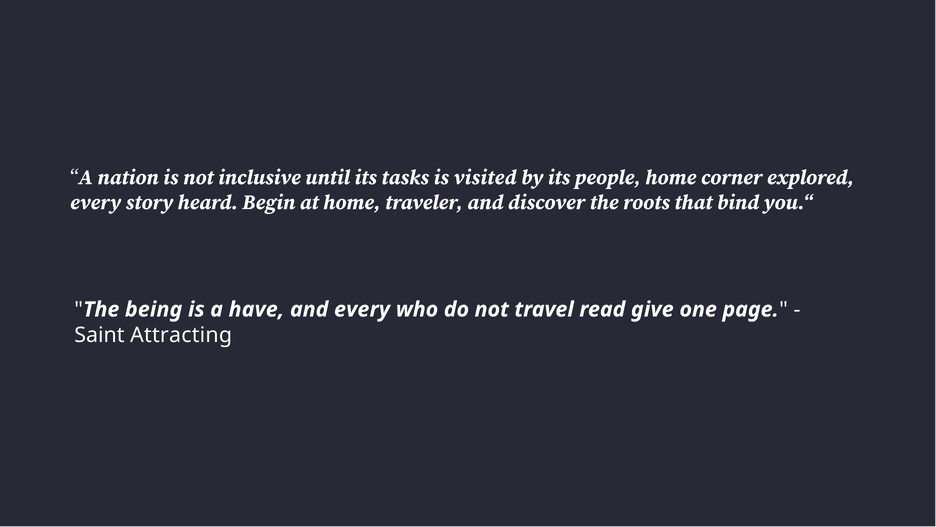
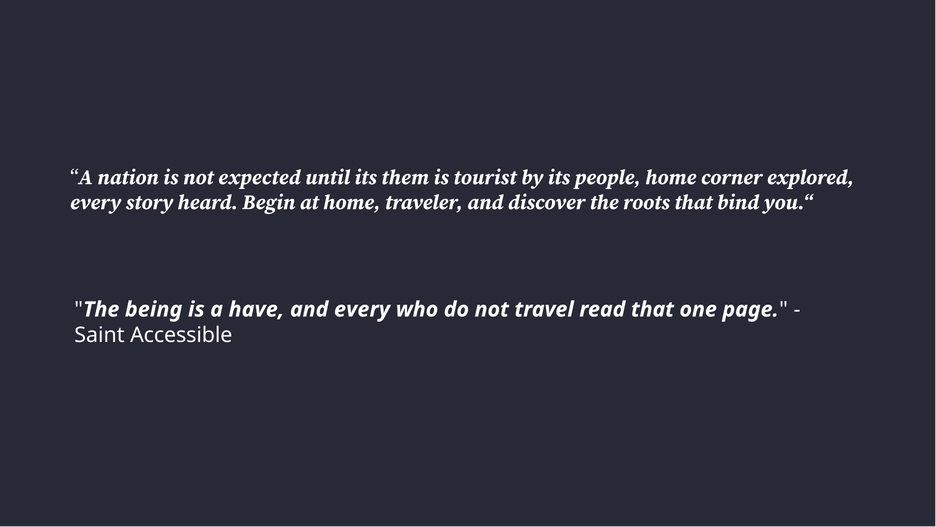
inclusive: inclusive -> expected
tasks: tasks -> them
visited: visited -> tourist
read give: give -> that
Attracting: Attracting -> Accessible
